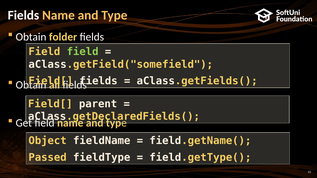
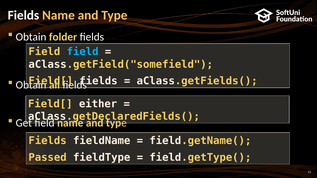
field at (83, 52) colour: light green -> light blue
parent: parent -> either
Object at (48, 141): Object -> Fields
